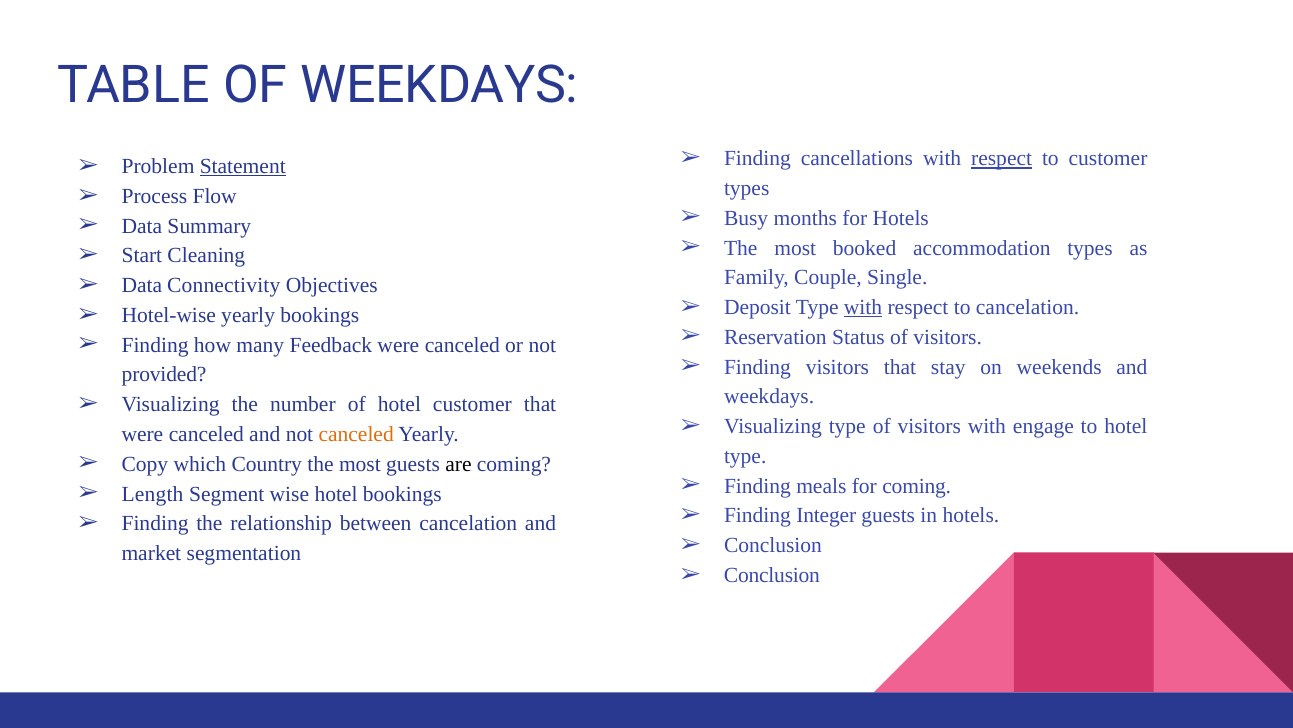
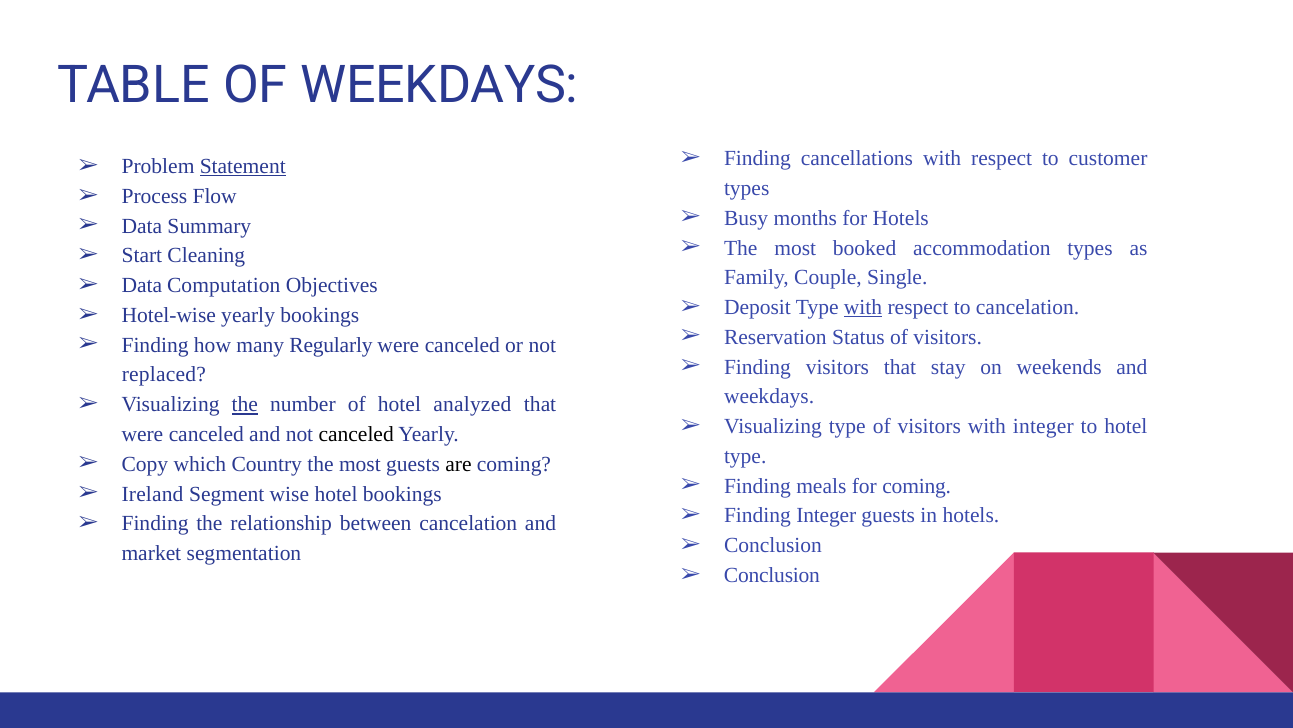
respect at (1002, 158) underline: present -> none
Connectivity: Connectivity -> Computation
Feedback: Feedback -> Regularly
provided: provided -> replaced
the at (245, 404) underline: none -> present
hotel customer: customer -> analyzed
with engage: engage -> integer
canceled at (356, 434) colour: orange -> black
Length: Length -> Ireland
